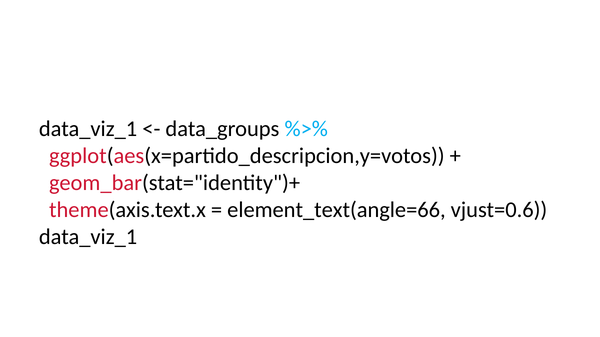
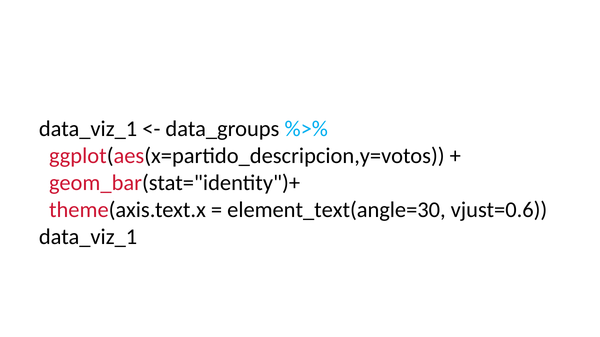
element_text(angle=66: element_text(angle=66 -> element_text(angle=30
